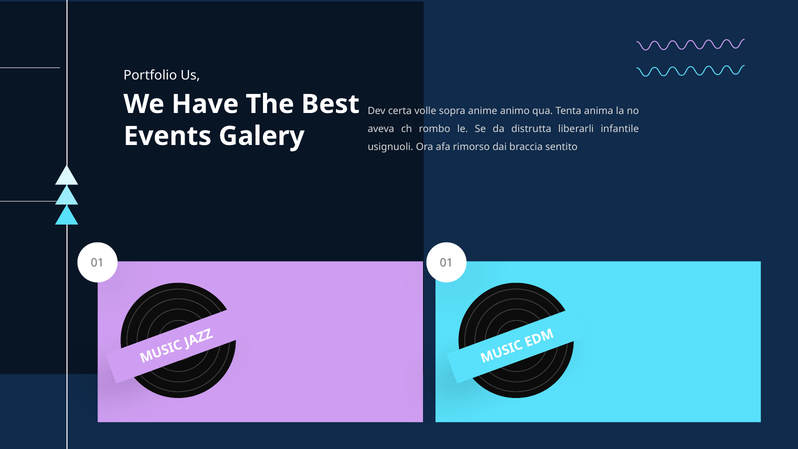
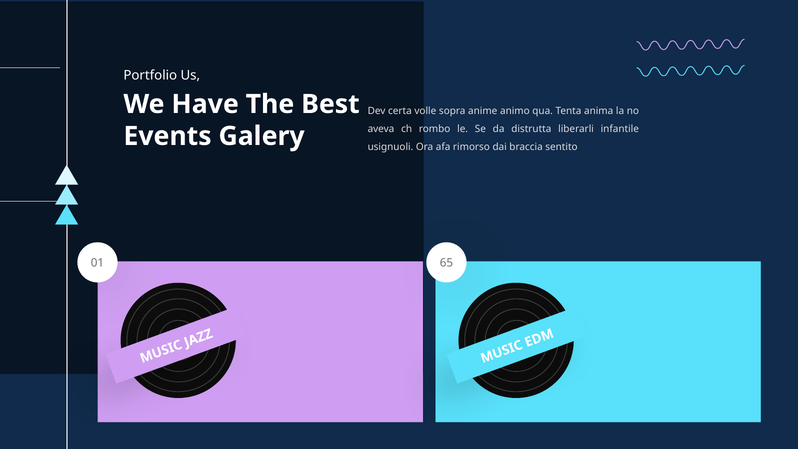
01 01: 01 -> 65
